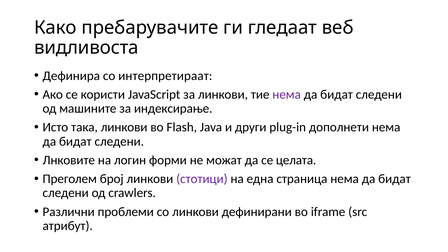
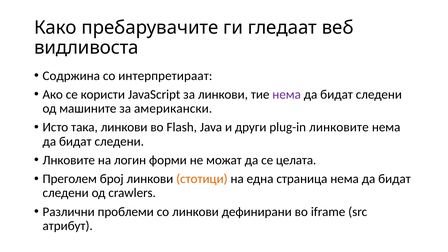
Дефинира: Дефинира -> Содржина
индексирање: индексирање -> американски
дополнети: дополнети -> линковите
стотици colour: purple -> orange
